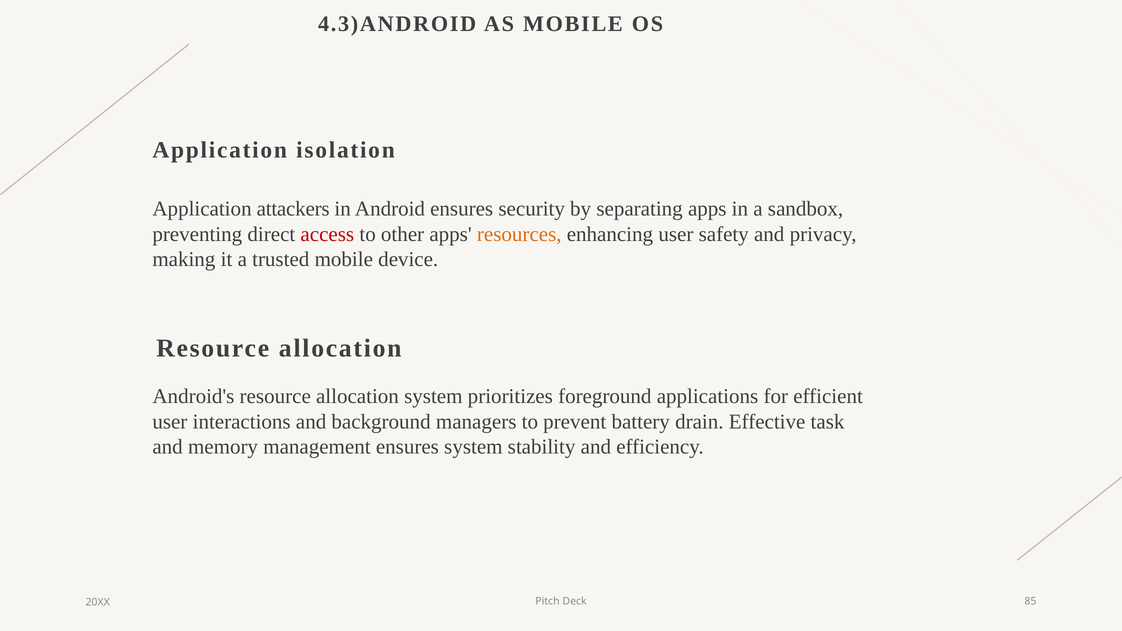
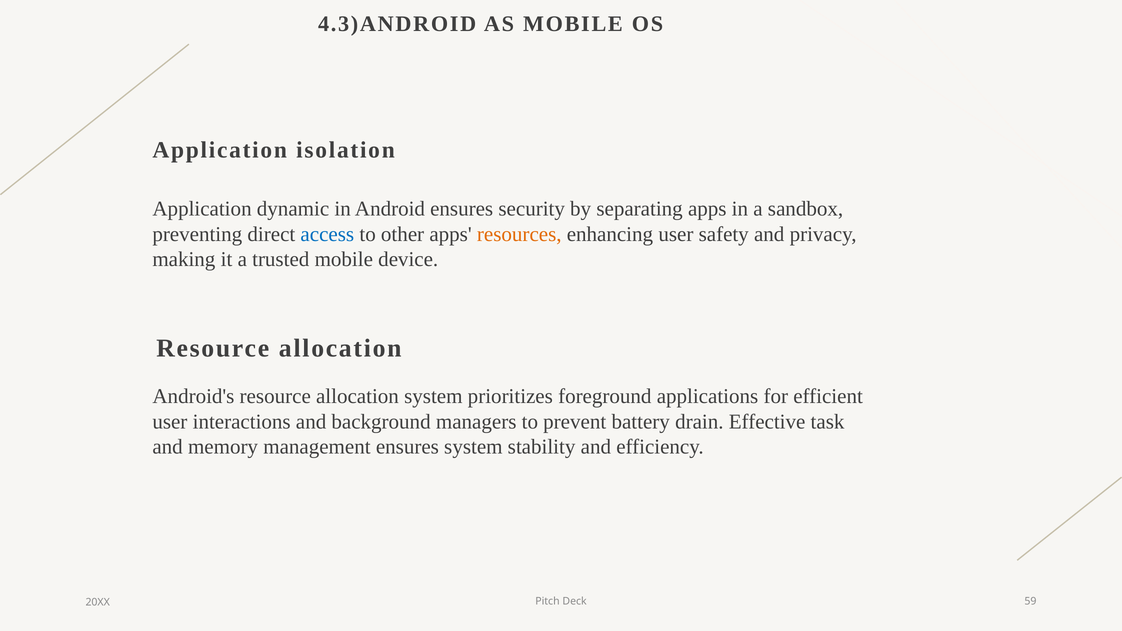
attackers: attackers -> dynamic
access colour: red -> blue
85: 85 -> 59
